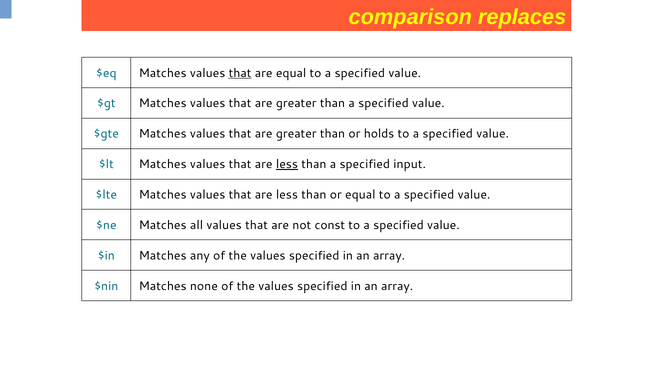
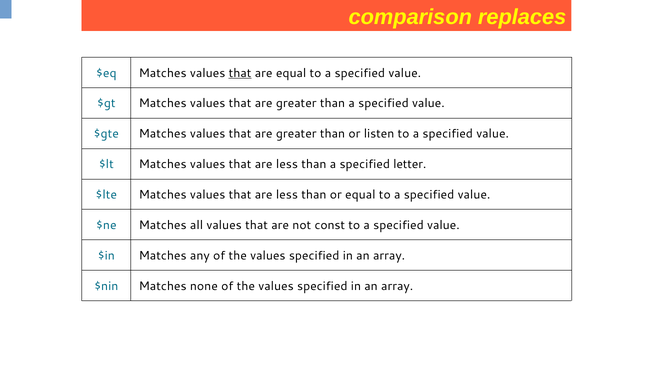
holds: holds -> listen
less at (287, 164) underline: present -> none
input: input -> letter
